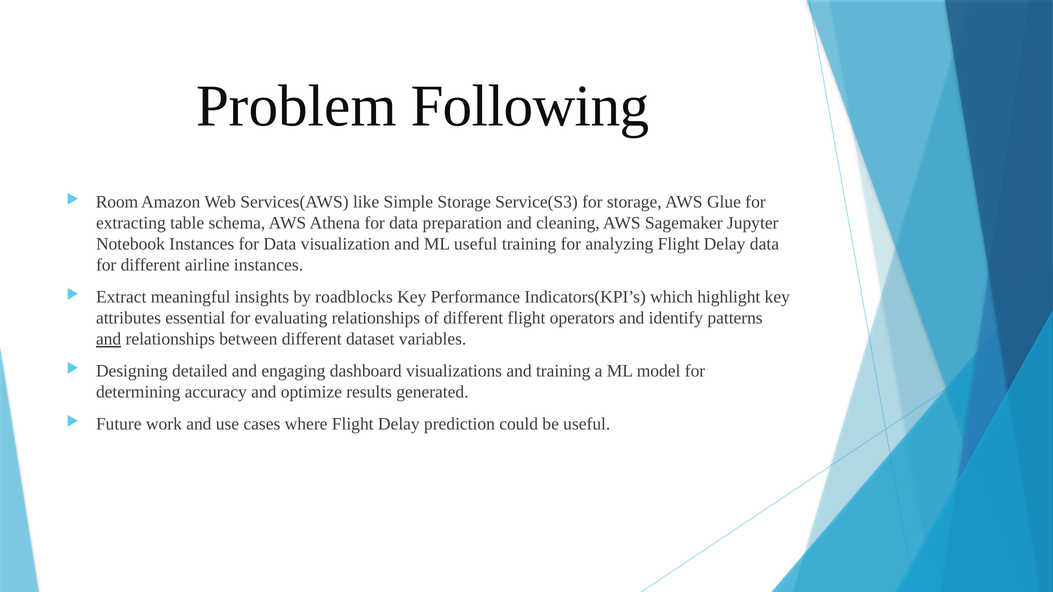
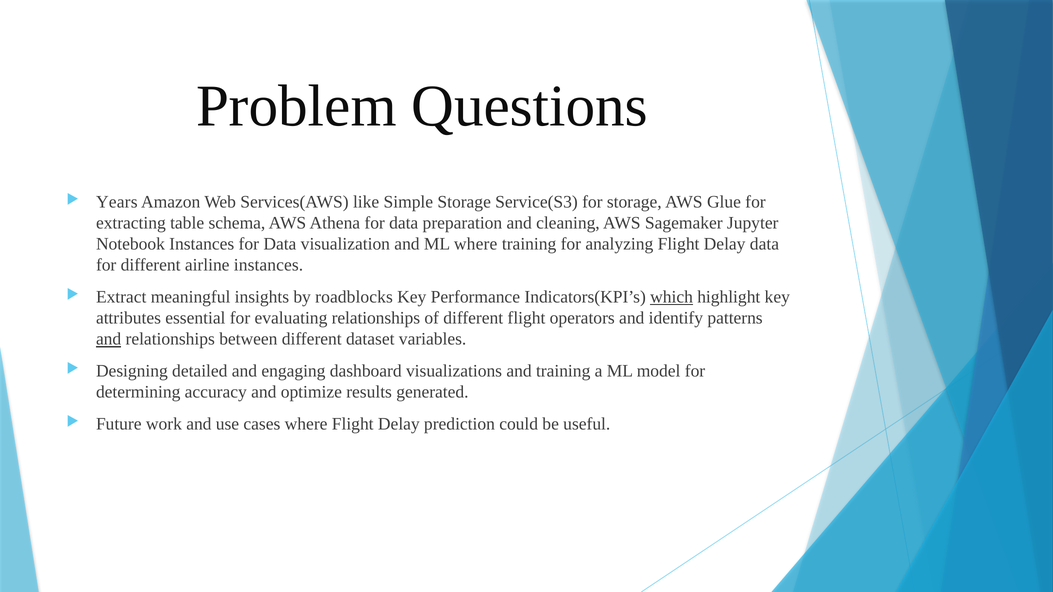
Following: Following -> Questions
Room: Room -> Years
ML useful: useful -> where
which underline: none -> present
